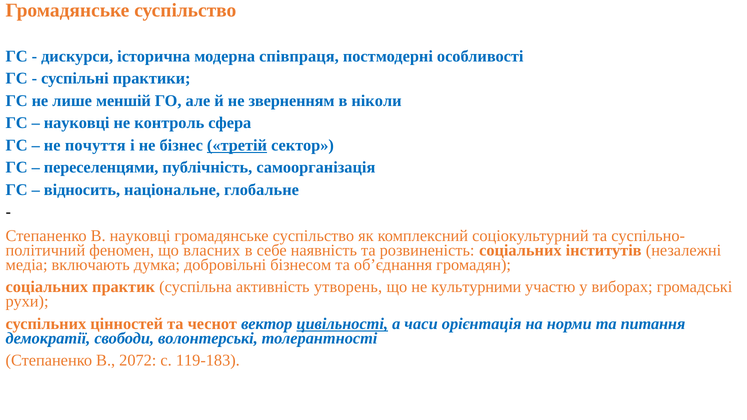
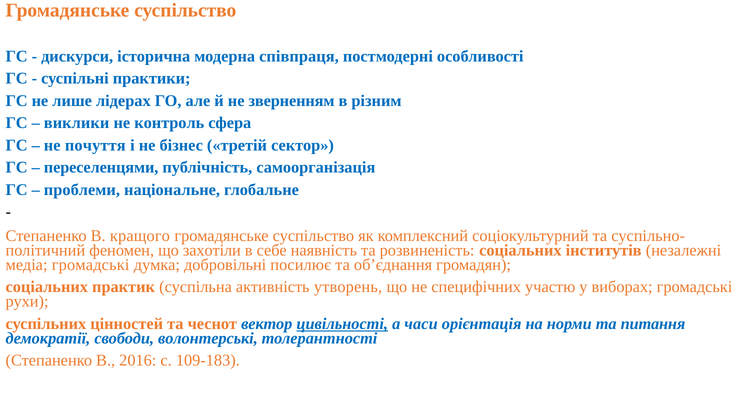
меншій: меншій -> лідерах
ніколи: ніколи -> різним
науковці at (77, 123): науковці -> виклики
третій underline: present -> none
відносить: відносить -> проблеми
В науковці: науковці -> кращого
власних: власних -> захотіли
медіа включають: включають -> громадські
бізнесом: бізнесом -> посилює
культурними: культурними -> специфічних
2072: 2072 -> 2016
119-183: 119-183 -> 109-183
